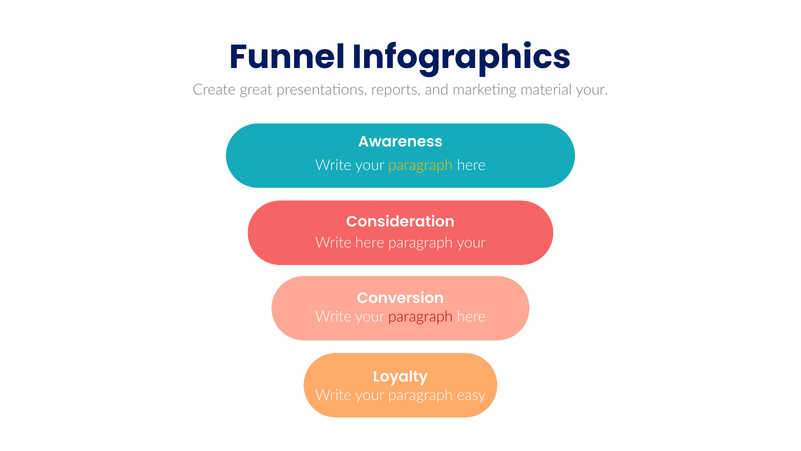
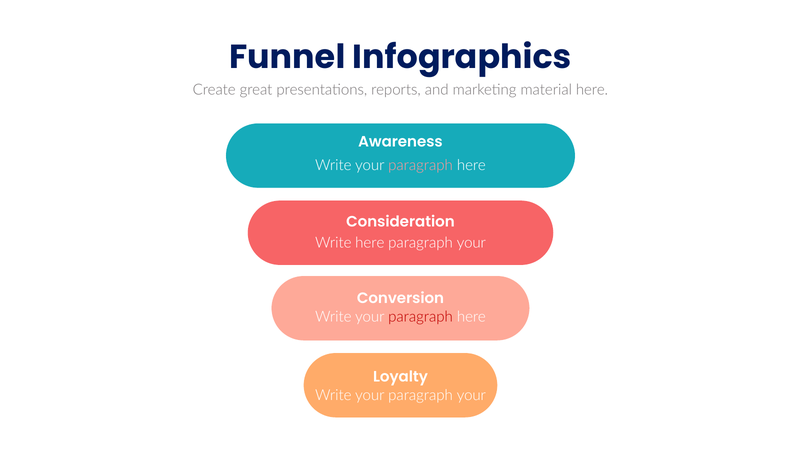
material your: your -> here
paragraph at (421, 165) colour: yellow -> pink
your paragraph easy: easy -> your
